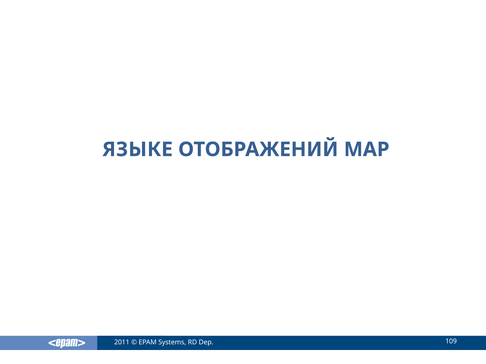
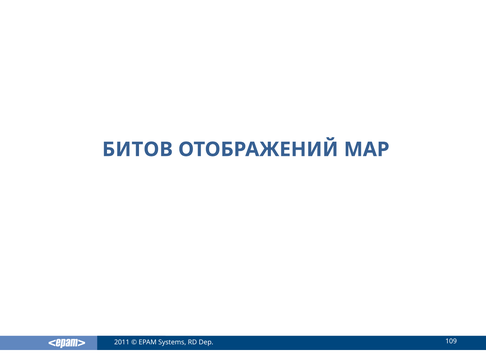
ЯЗЫКЕ: ЯЗЫКЕ -> БИТОВ
